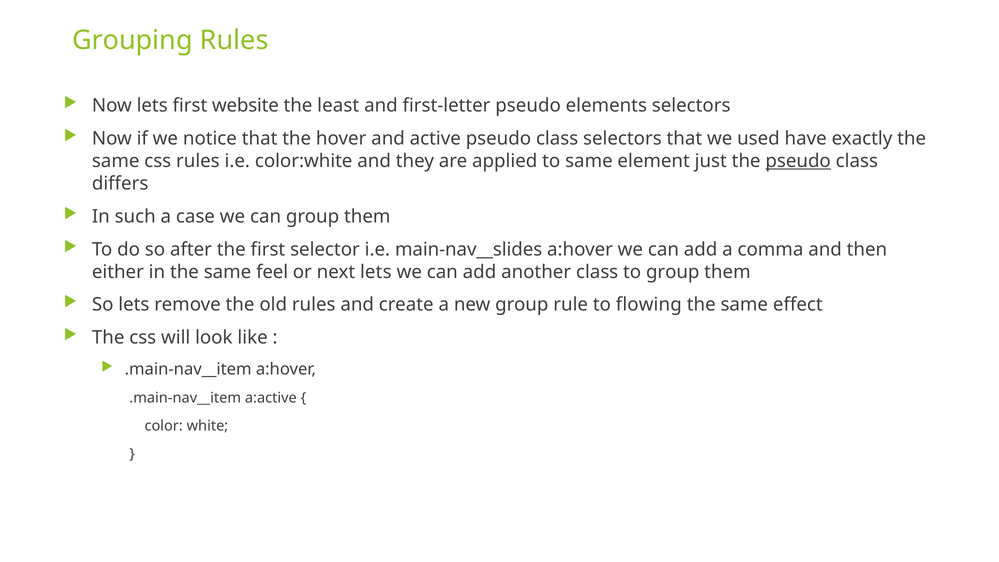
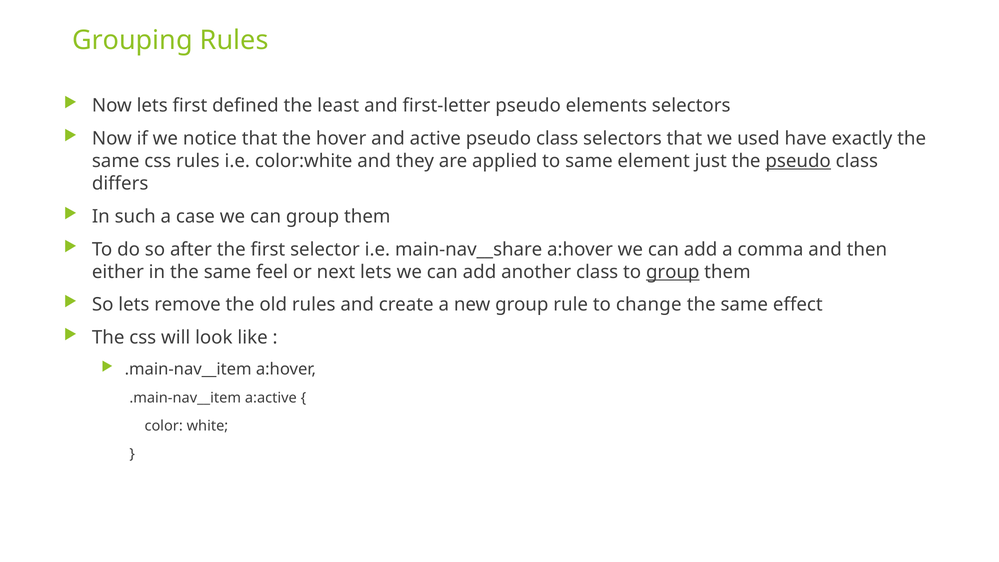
website: website -> defined
main-nav__slides: main-nav__slides -> main-nav__share
group at (673, 272) underline: none -> present
flowing: flowing -> change
